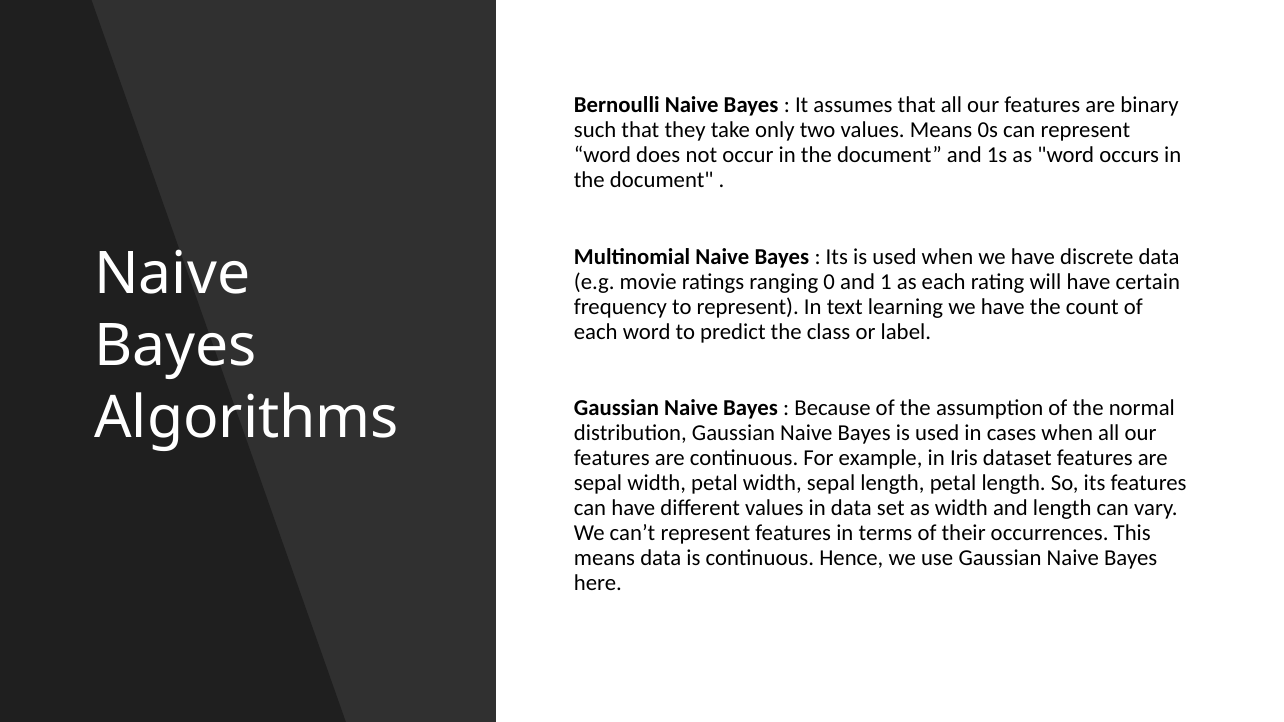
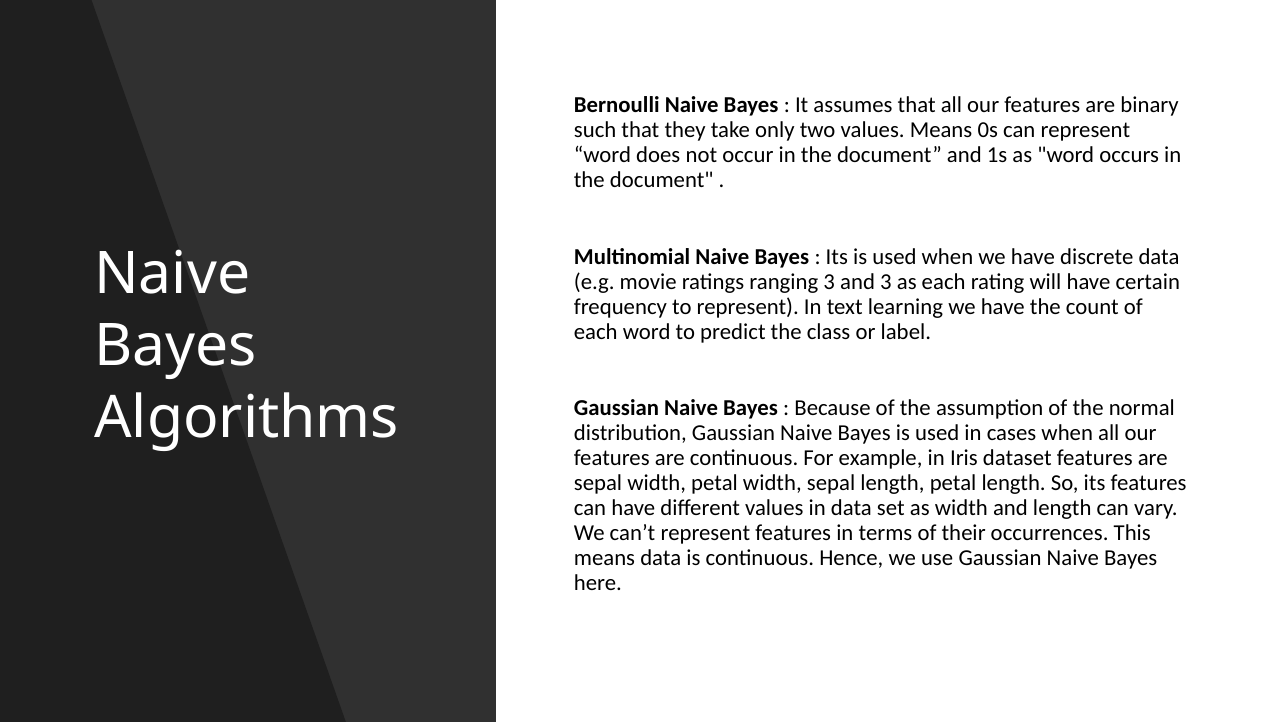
ranging 0: 0 -> 3
and 1: 1 -> 3
